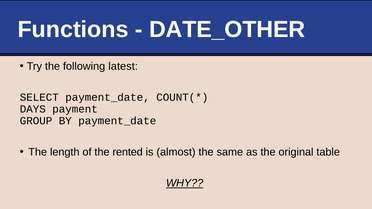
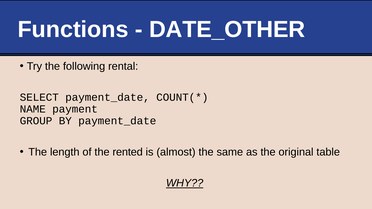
latest: latest -> rental
DAYS: DAYS -> NAME
